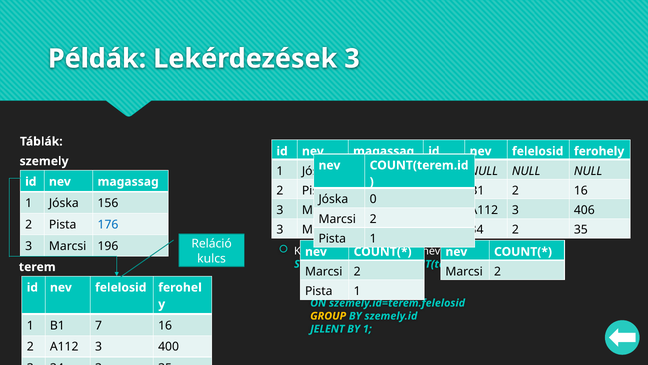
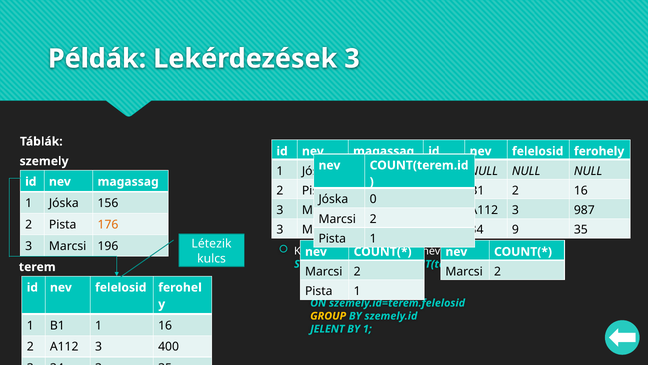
406: 406 -> 987
176 at (108, 224) colour: blue -> orange
2 at (515, 230): 2 -> 9
Reláció: Reláció -> Létezik
B1 7: 7 -> 1
